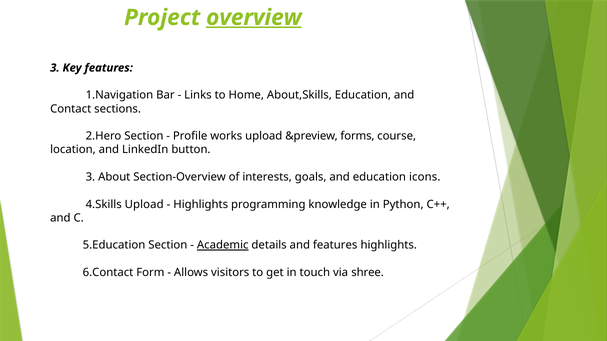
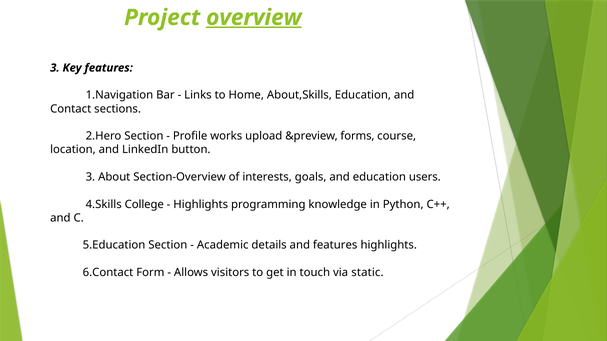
icons: icons -> users
4.Skills Upload: Upload -> College
Academic underline: present -> none
shree: shree -> static
